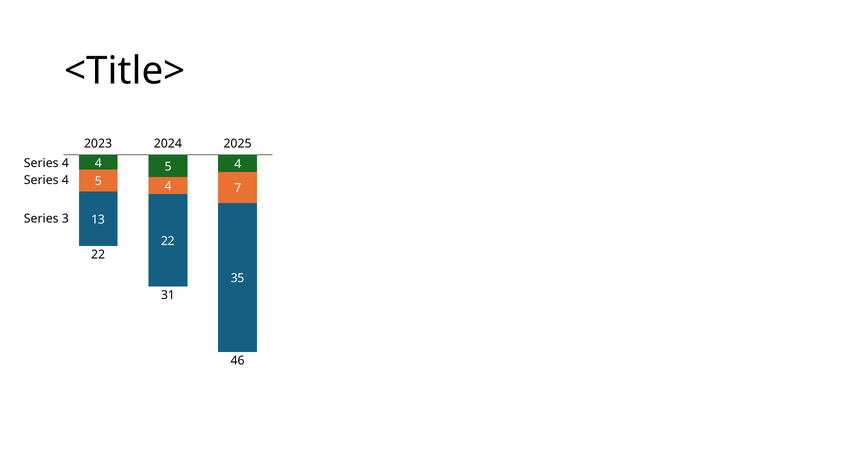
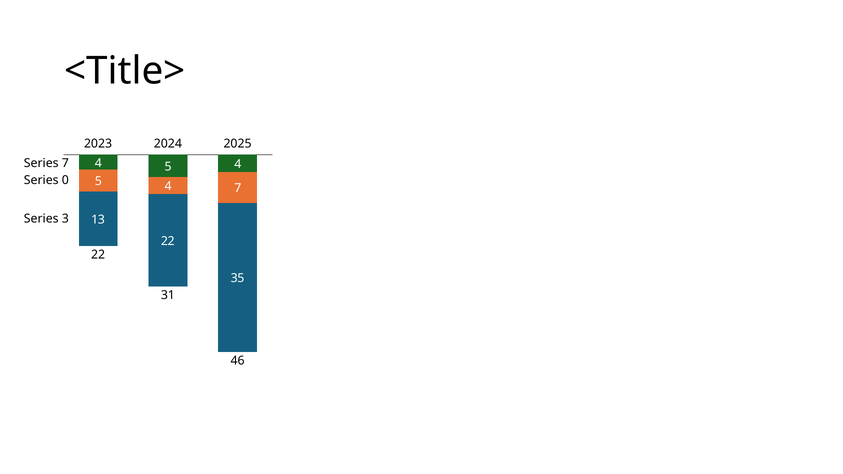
4 at (65, 163): 4 -> 7
4 at (65, 181): 4 -> 0
